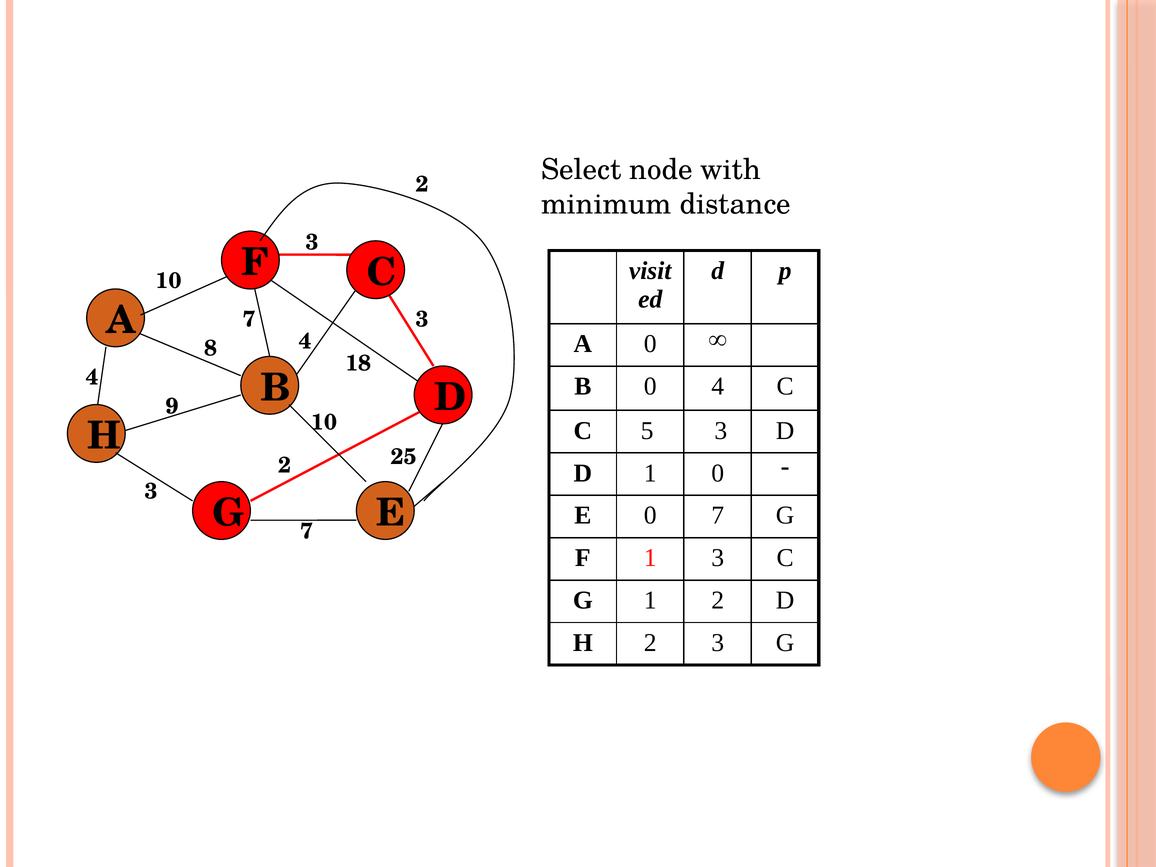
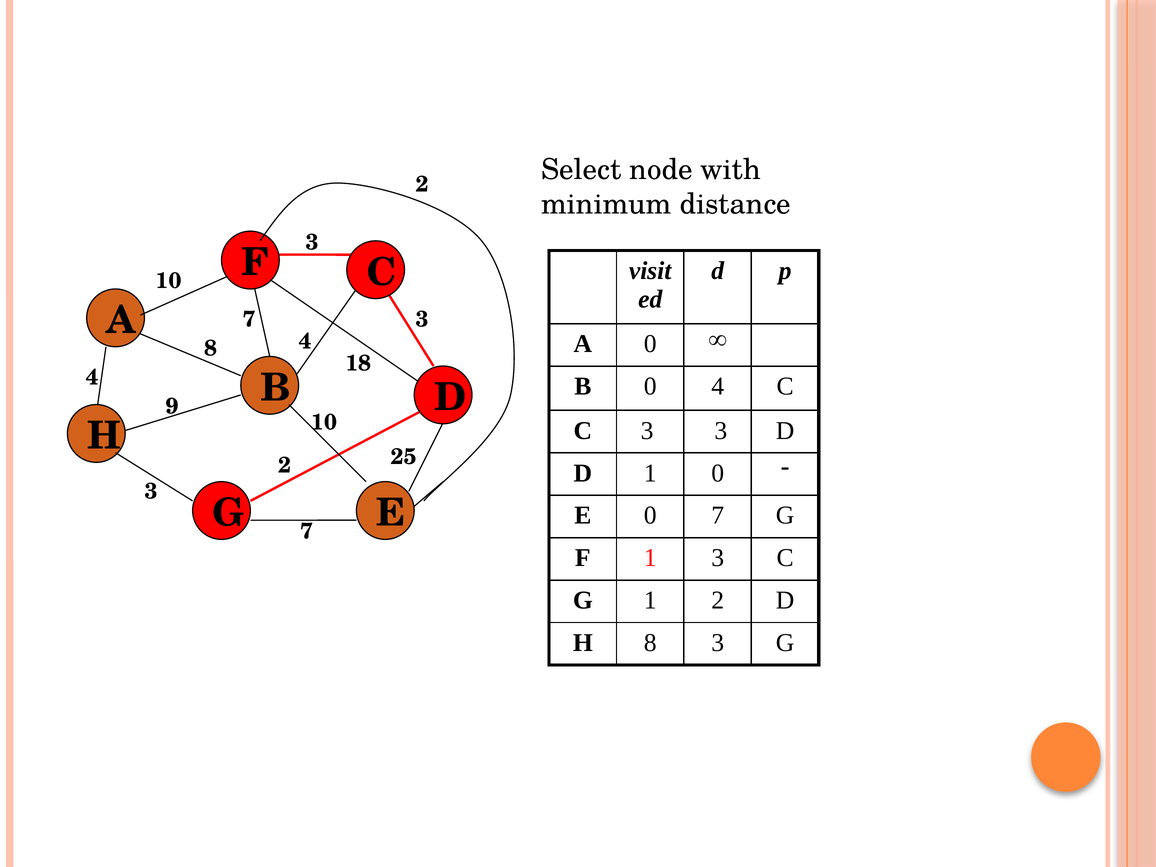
C 5: 5 -> 3
H 2: 2 -> 8
